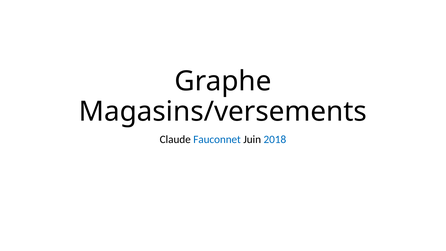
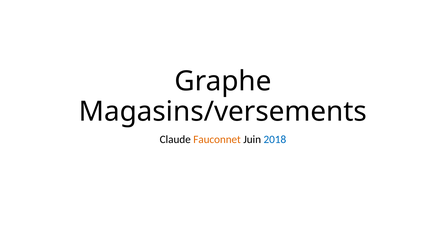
Fauconnet colour: blue -> orange
